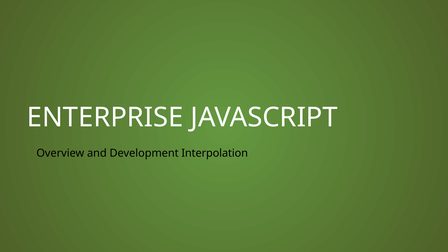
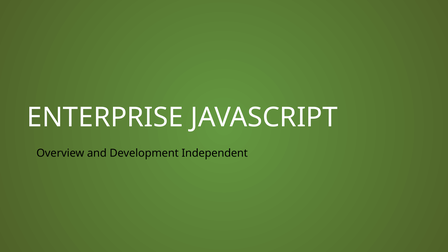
Interpolation: Interpolation -> Independent
